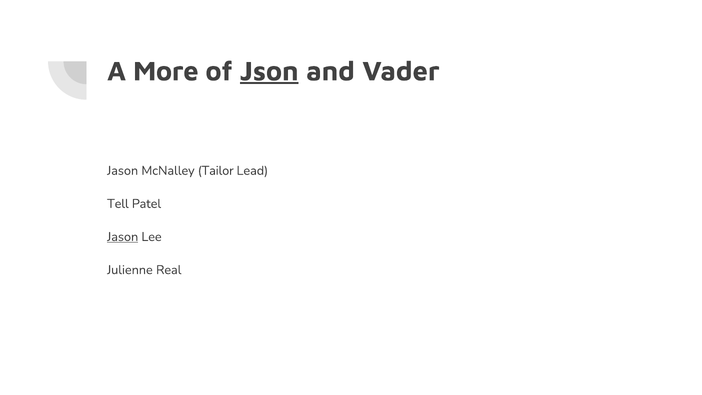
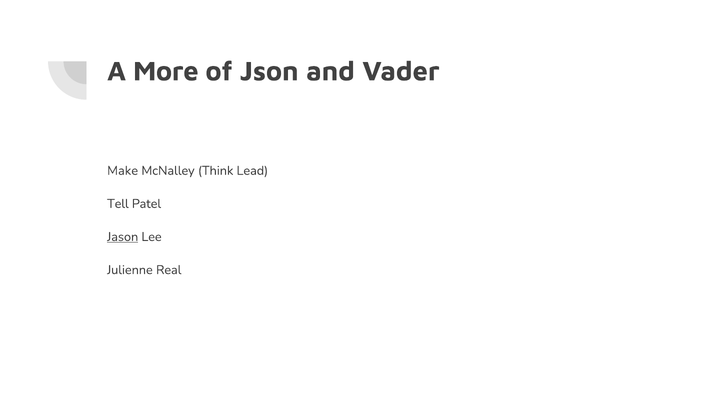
Json underline: present -> none
Jason at (123, 171): Jason -> Make
Tailor: Tailor -> Think
